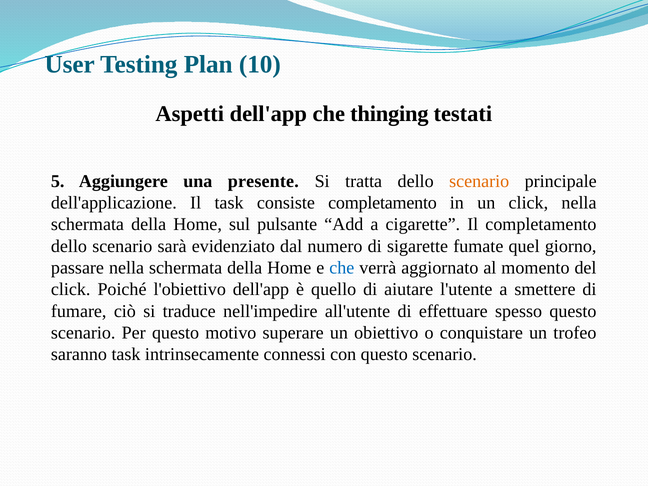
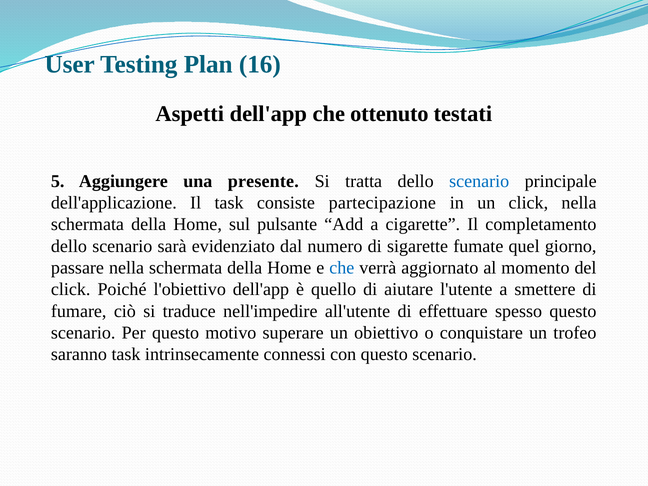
10: 10 -> 16
thinging: thinging -> ottenuto
scenario at (479, 181) colour: orange -> blue
consiste completamento: completamento -> partecipazione
